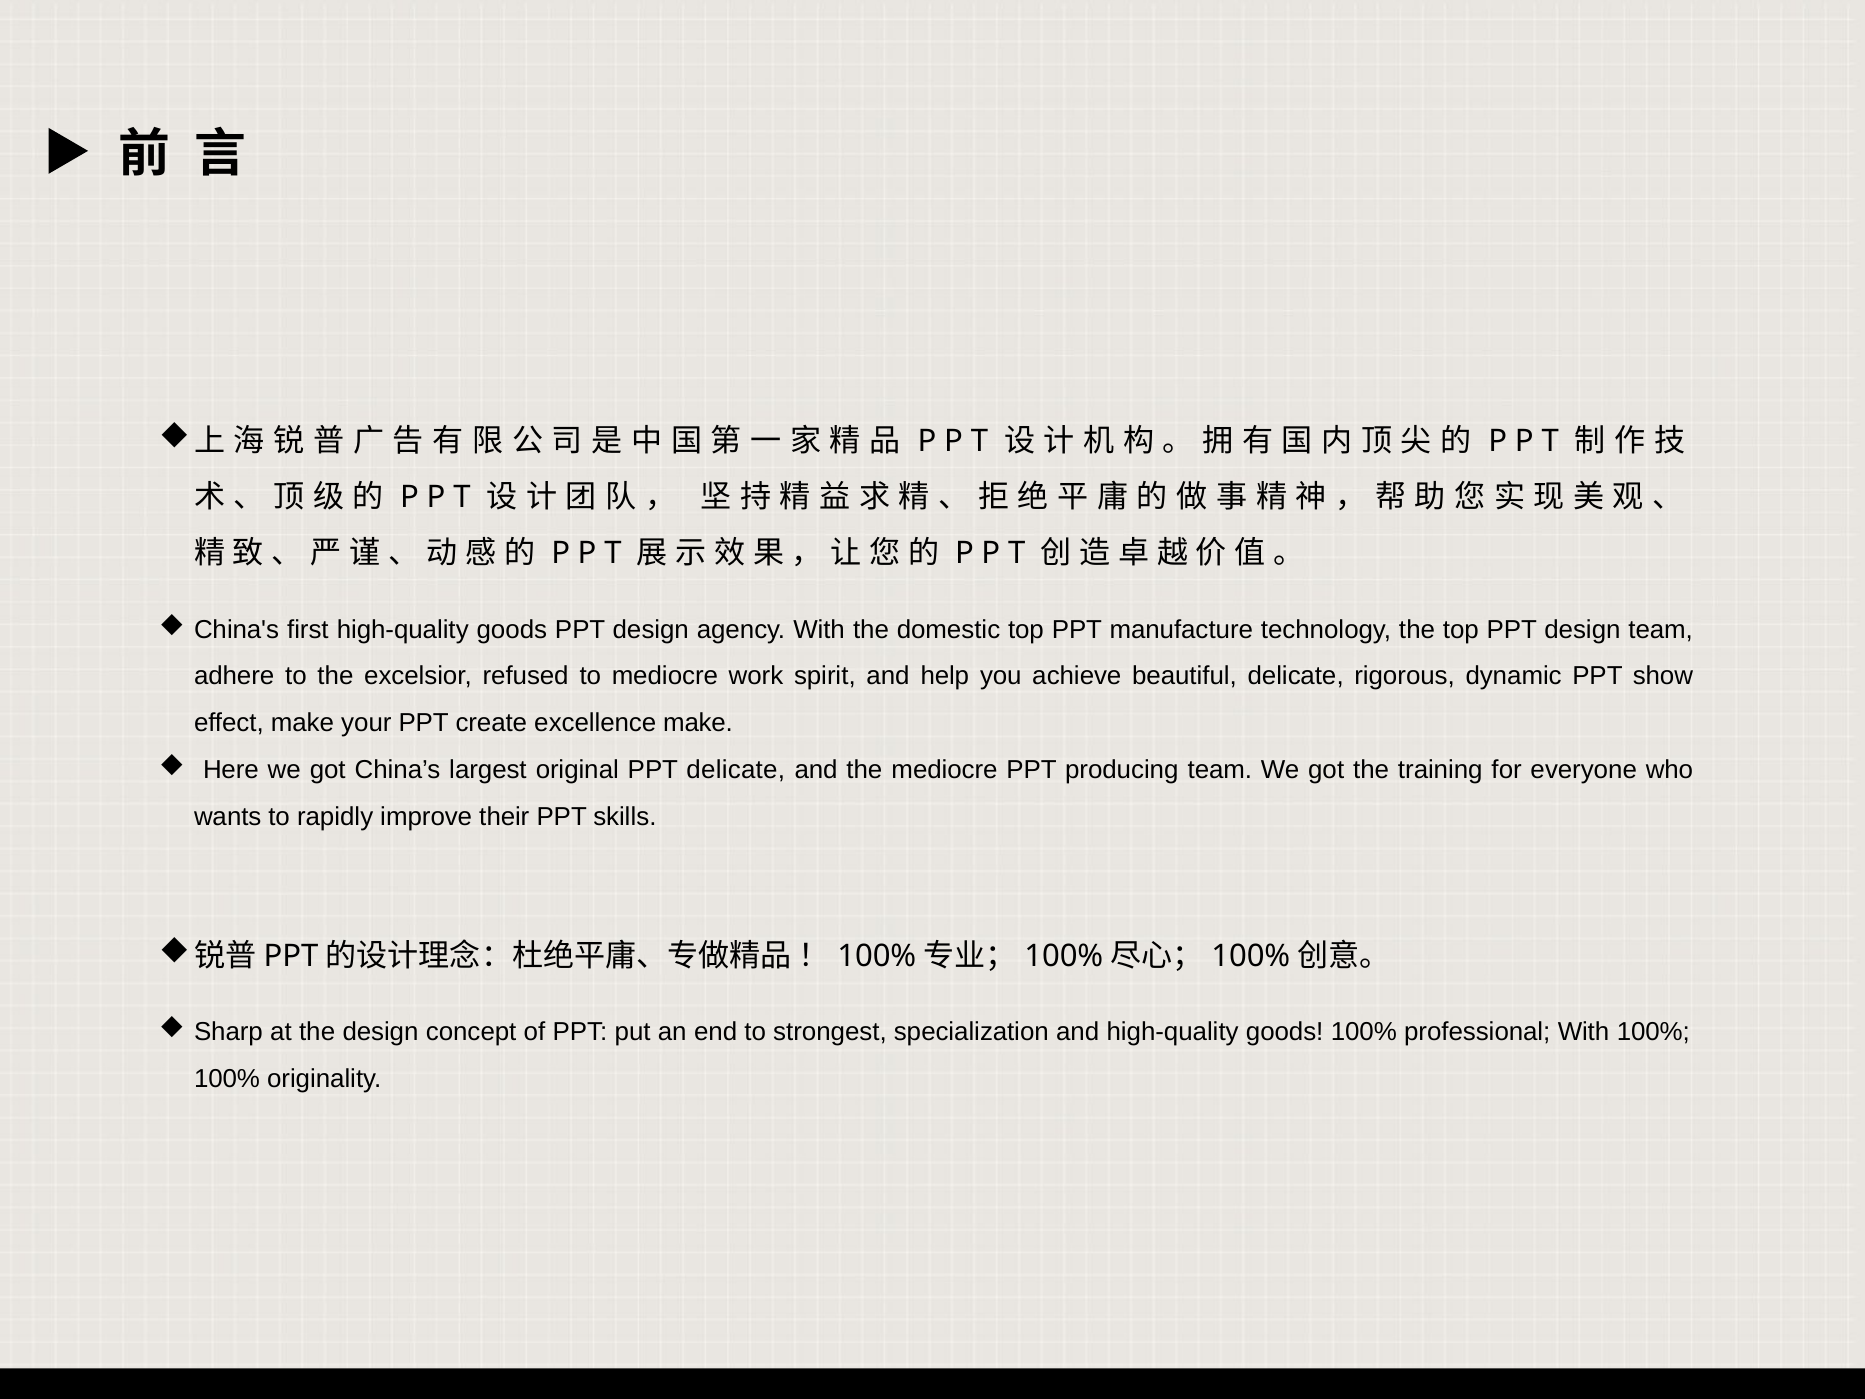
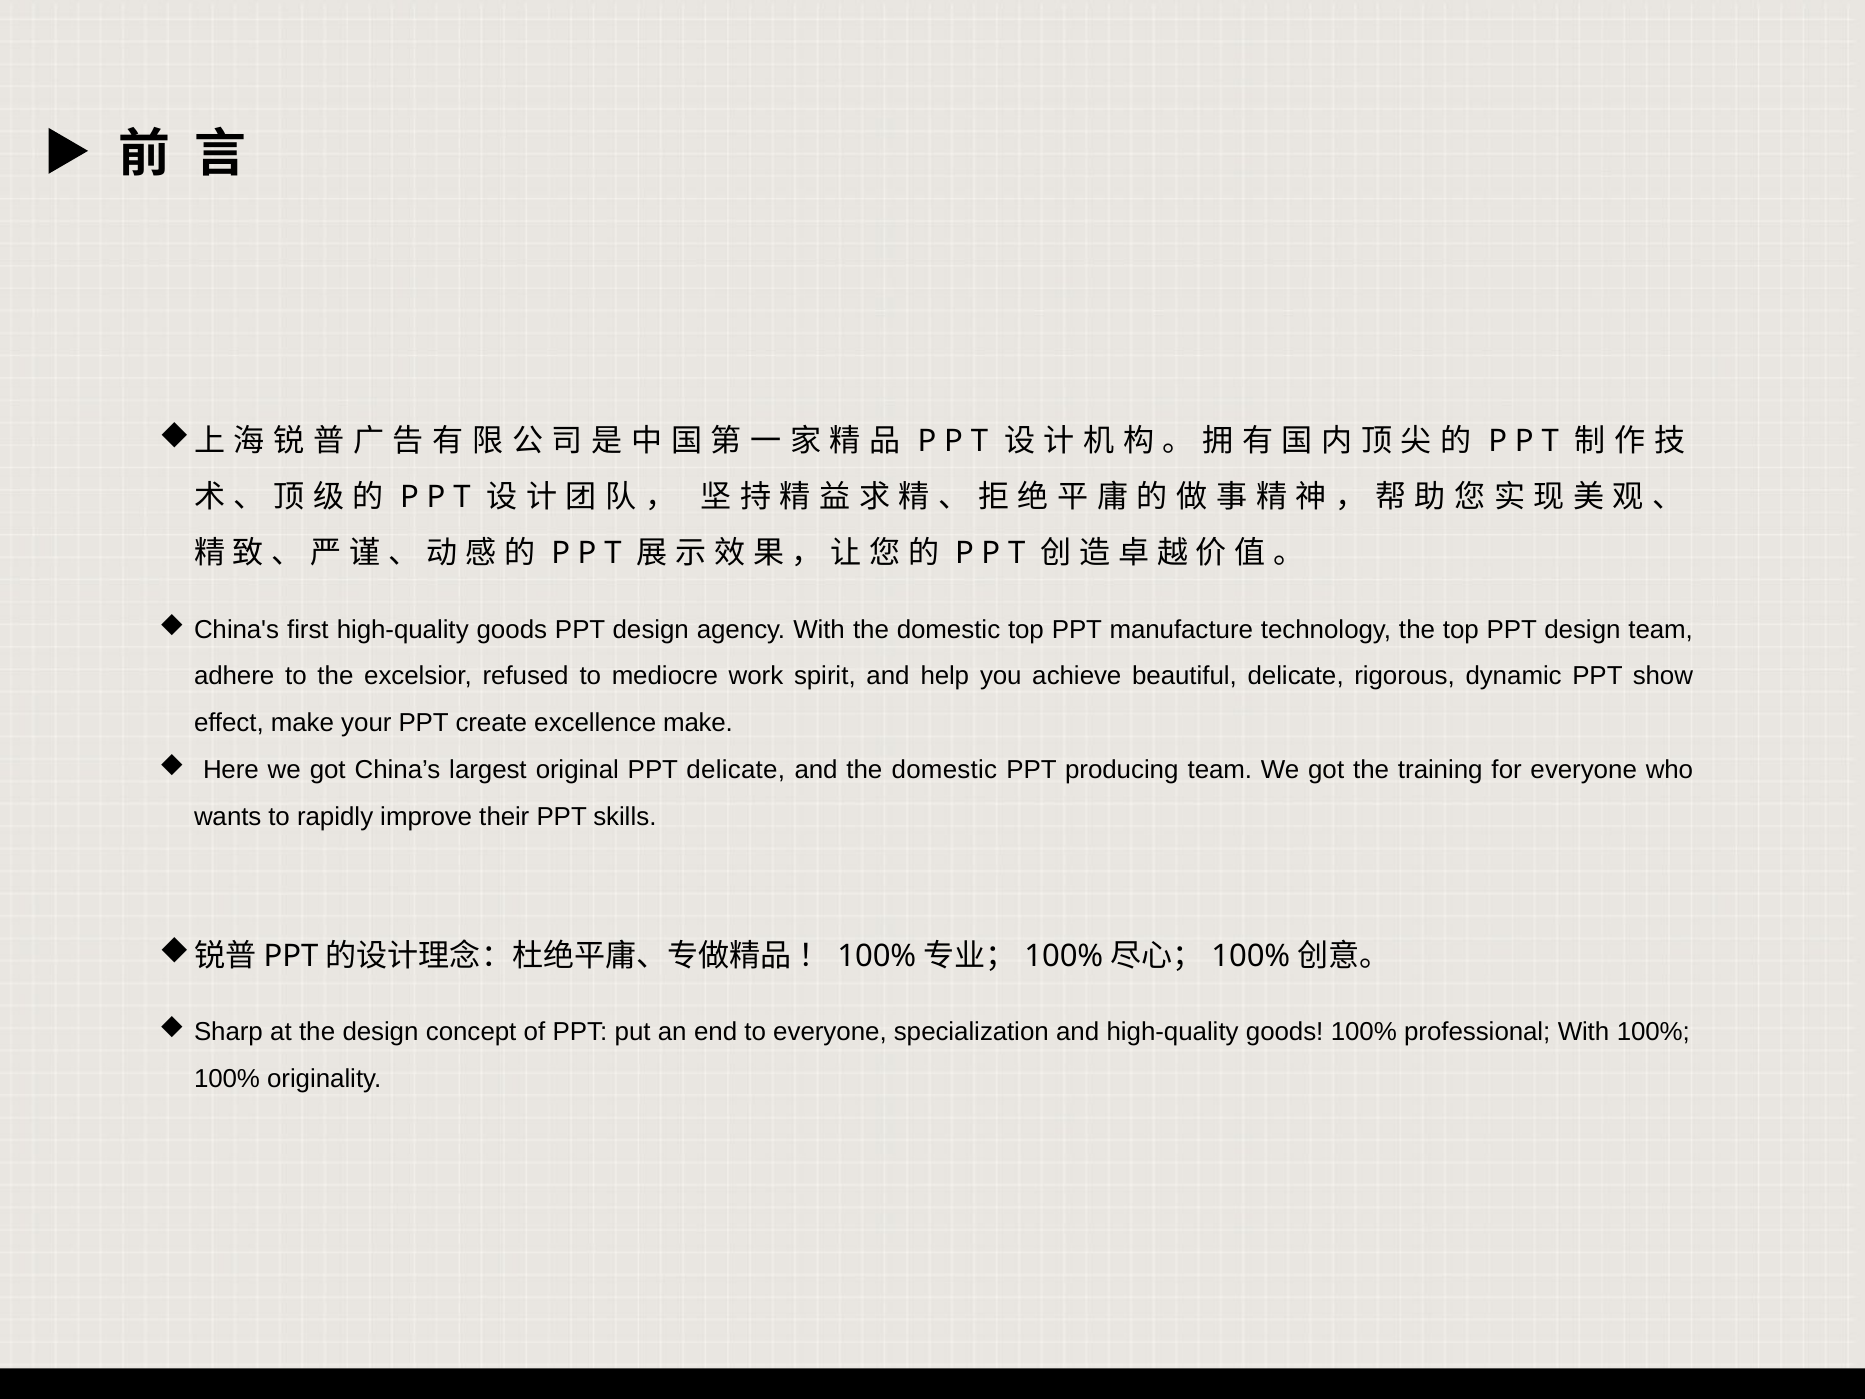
and the mediocre: mediocre -> domestic
to strongest: strongest -> everyone
